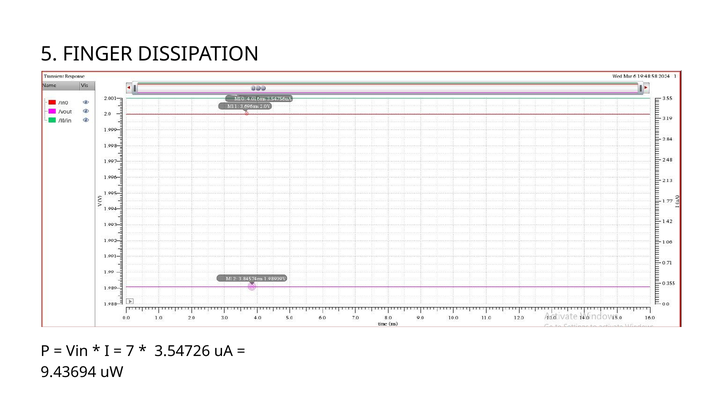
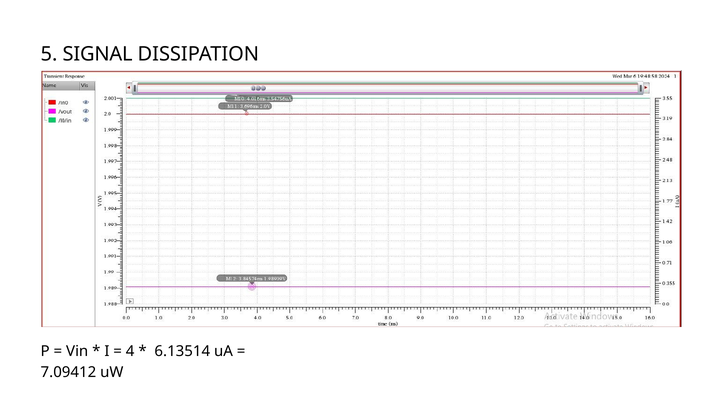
FINGER: FINGER -> SIGNAL
7: 7 -> 4
3.54726: 3.54726 -> 6.13514
9.43694: 9.43694 -> 7.09412
